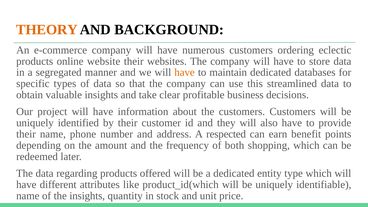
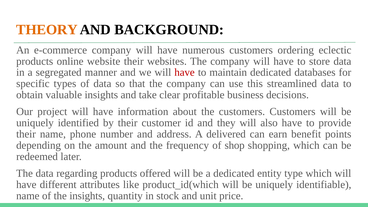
have at (185, 72) colour: orange -> red
respected: respected -> delivered
both: both -> shop
